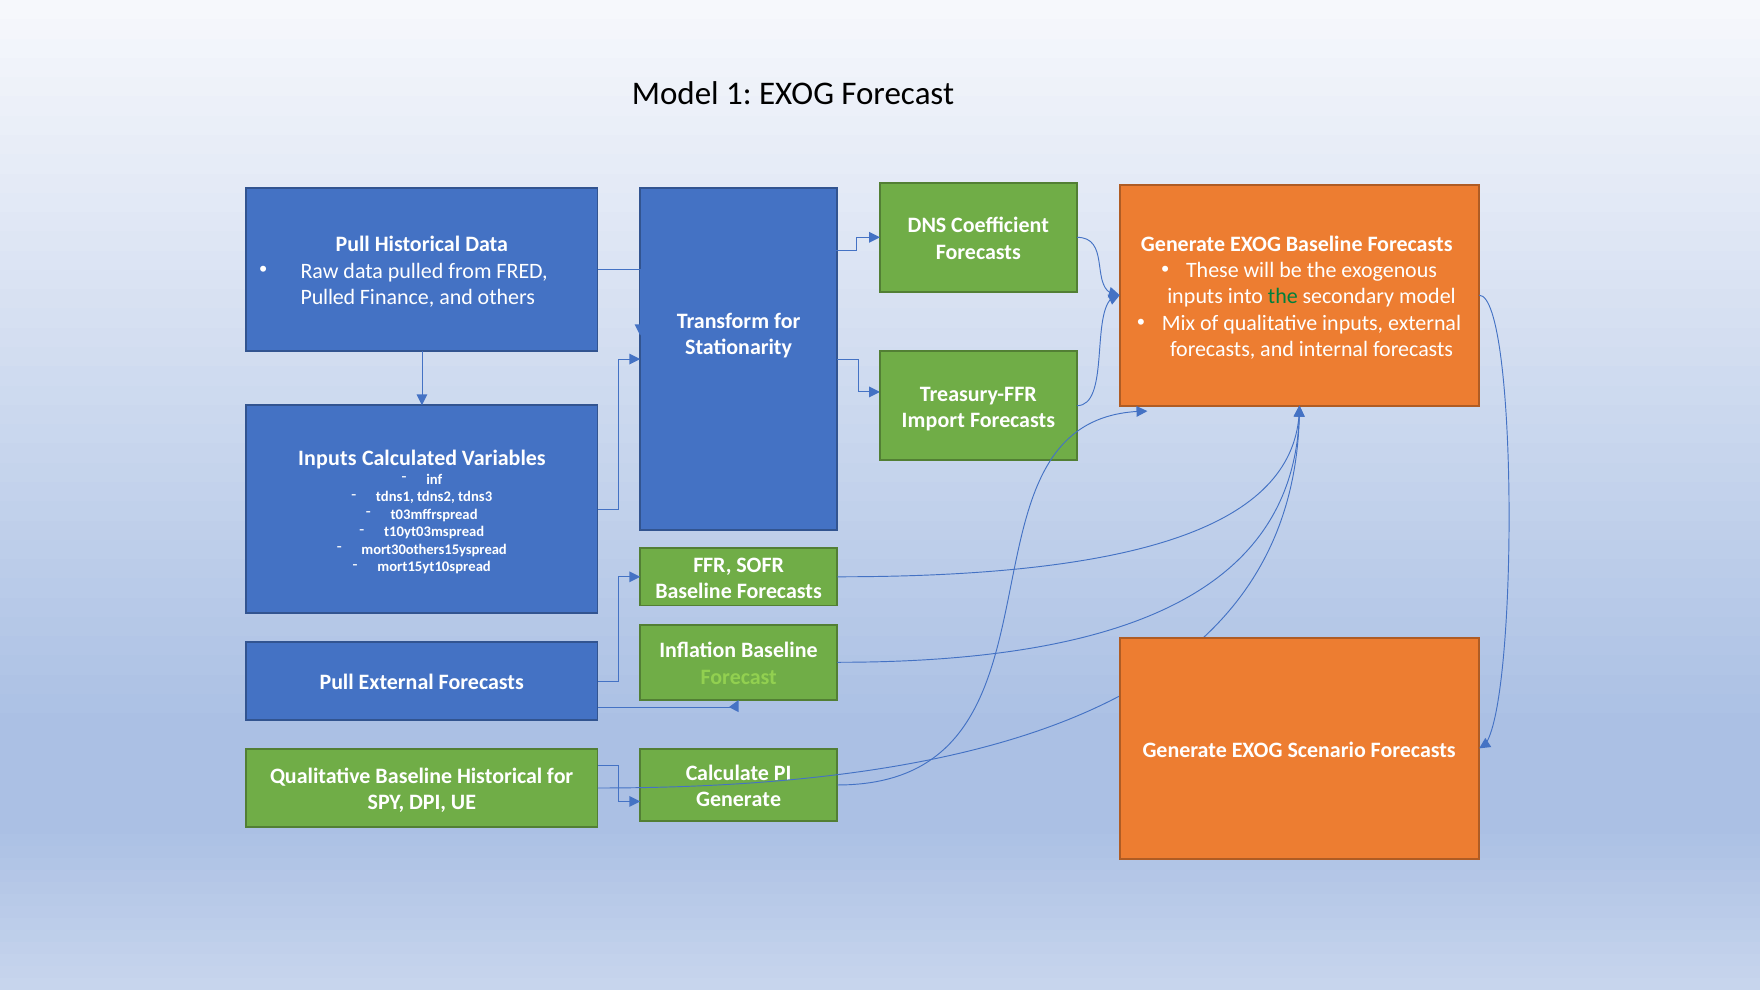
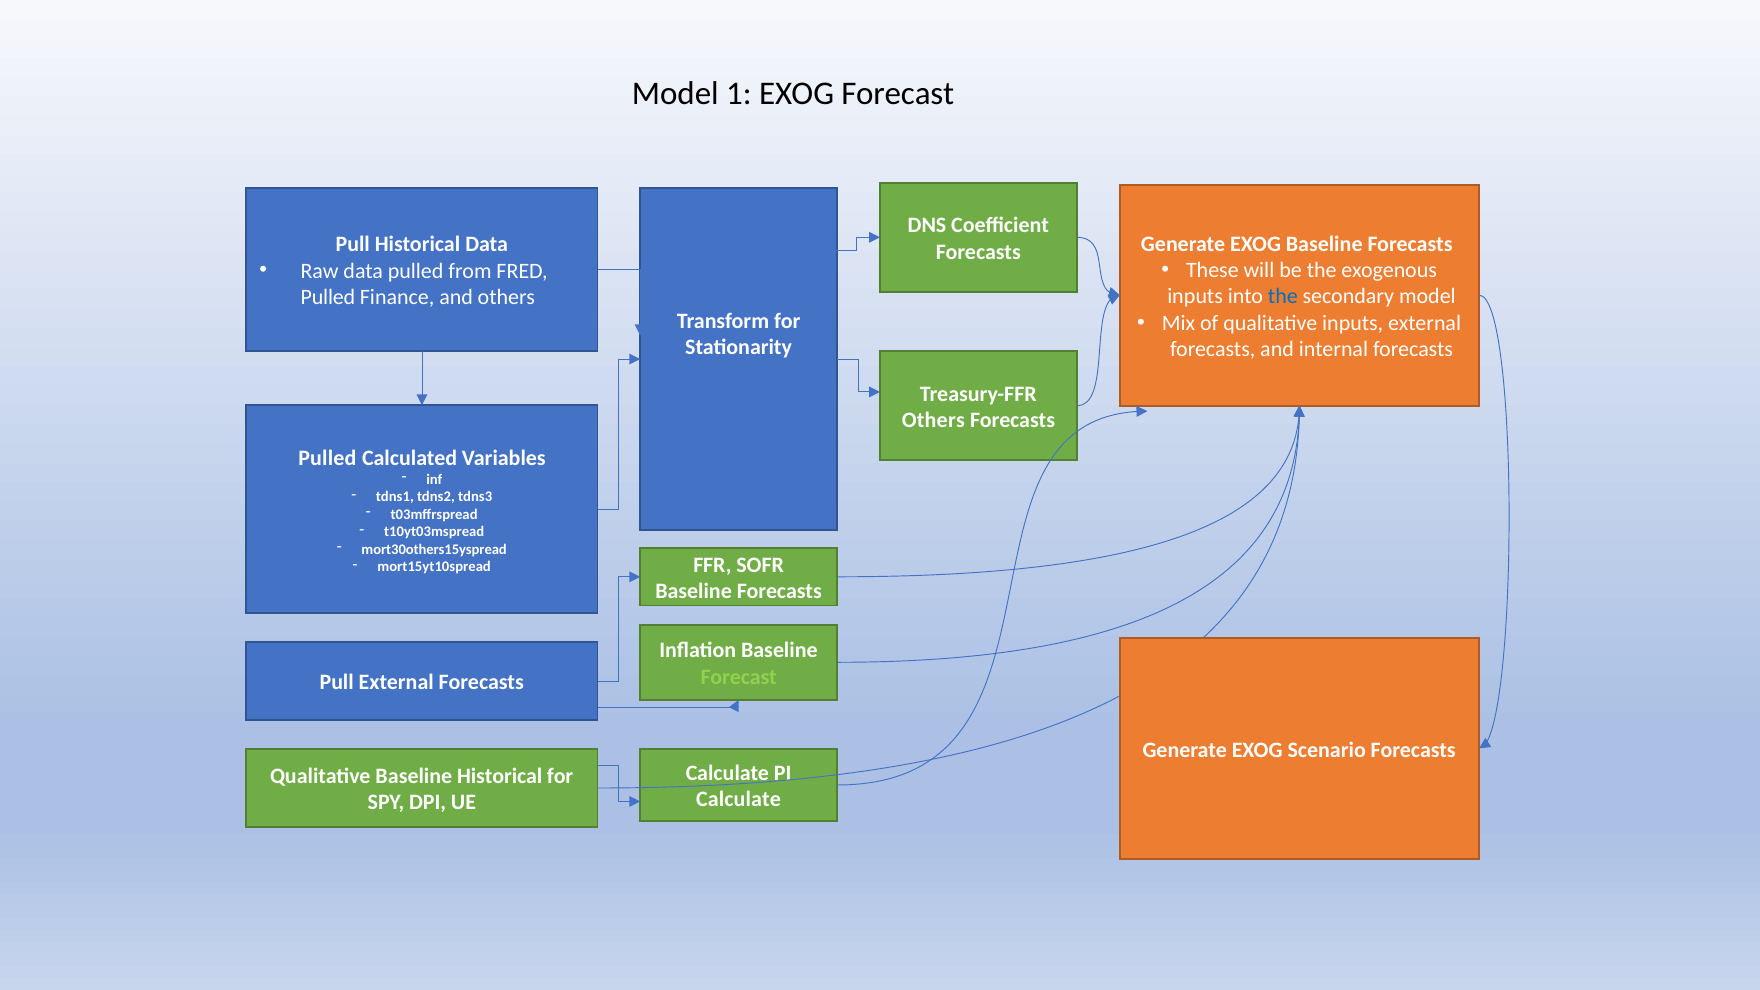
the at (1283, 297) colour: green -> blue
Import at (933, 420): Import -> Others
Inputs at (327, 458): Inputs -> Pulled
Generate at (739, 800): Generate -> Calculate
